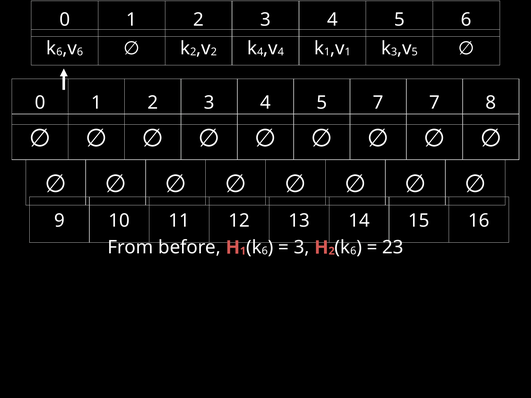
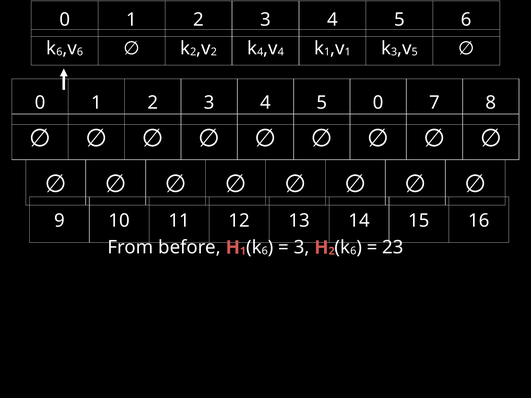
5 7: 7 -> 0
